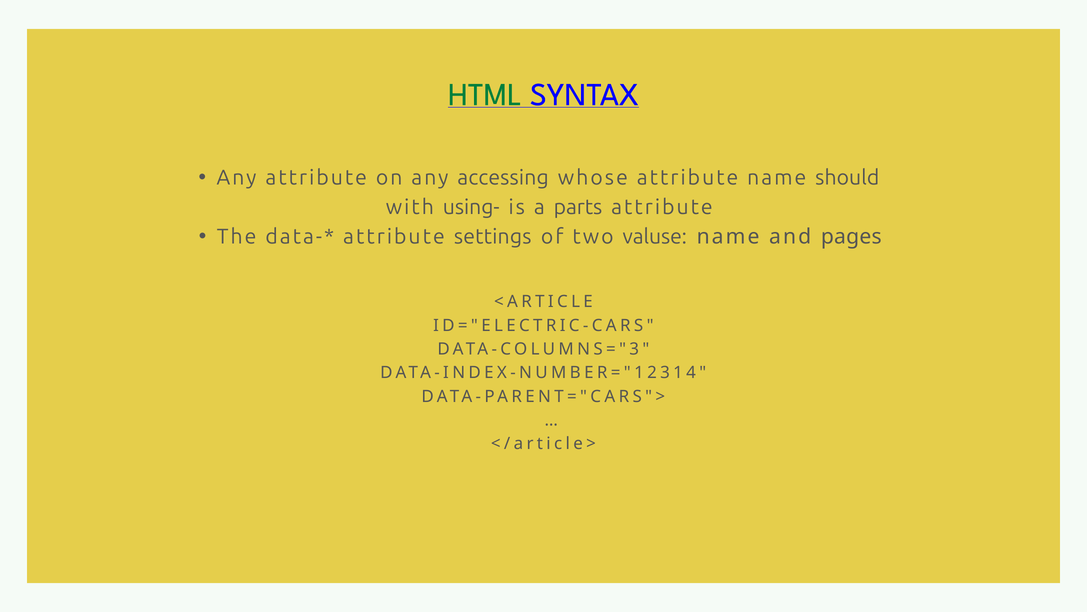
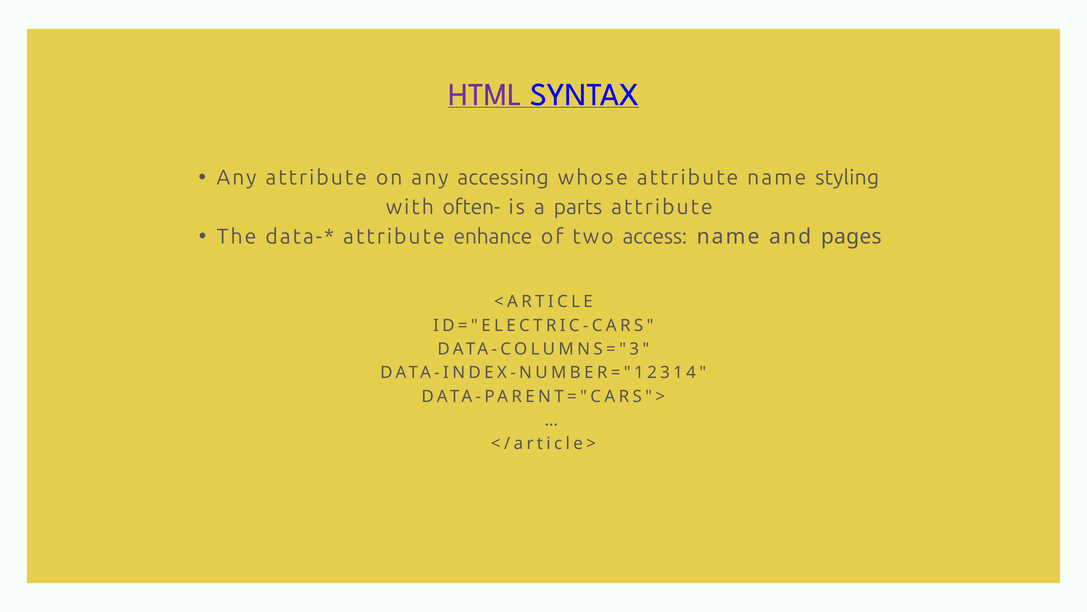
HTML colour: green -> purple
should: should -> styling
using-: using- -> often-
settings: settings -> enhance
valuse: valuse -> access
